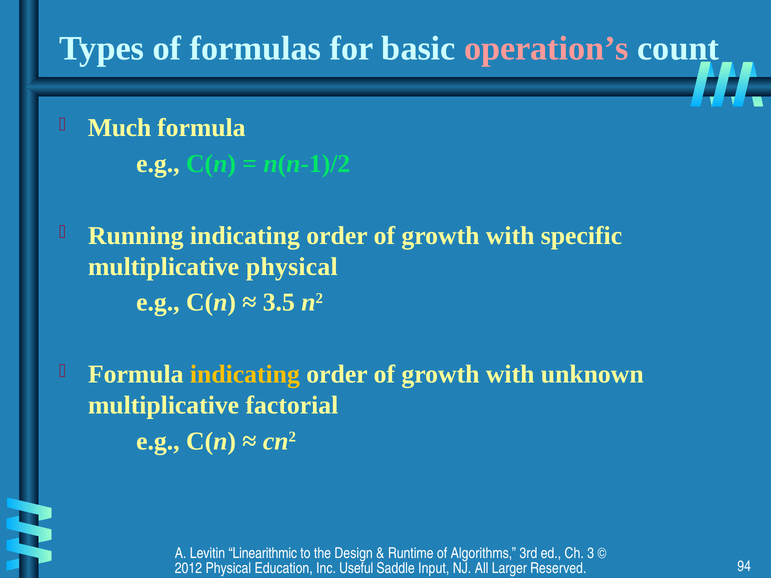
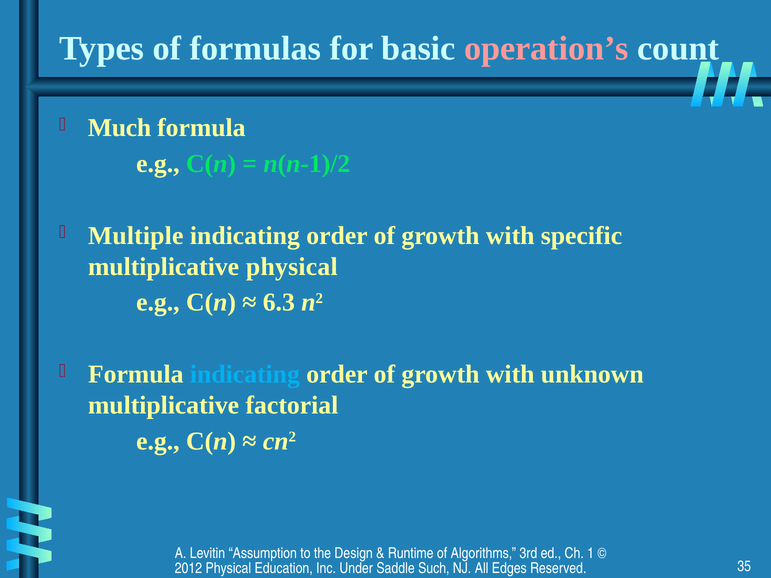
Running: Running -> Multiple
3.5: 3.5 -> 6.3
indicating at (245, 375) colour: yellow -> light blue
Linearithmic: Linearithmic -> Assumption
3: 3 -> 1
Useful: Useful -> Under
Input: Input -> Such
Larger: Larger -> Edges
94: 94 -> 35
